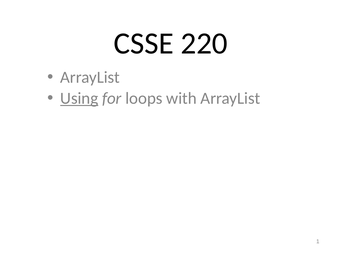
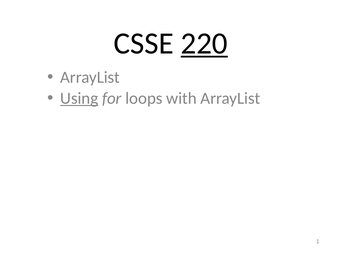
220 underline: none -> present
